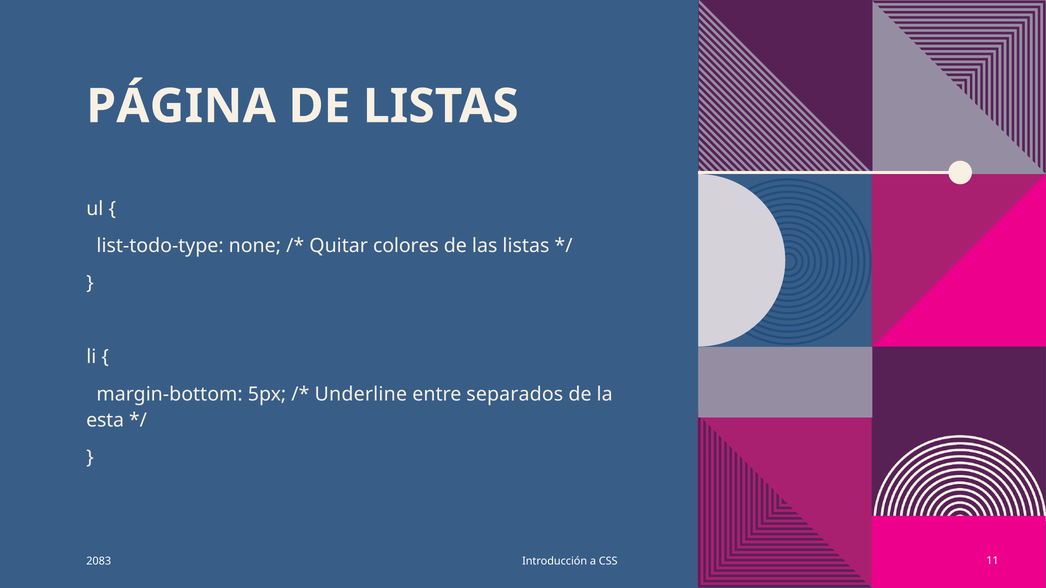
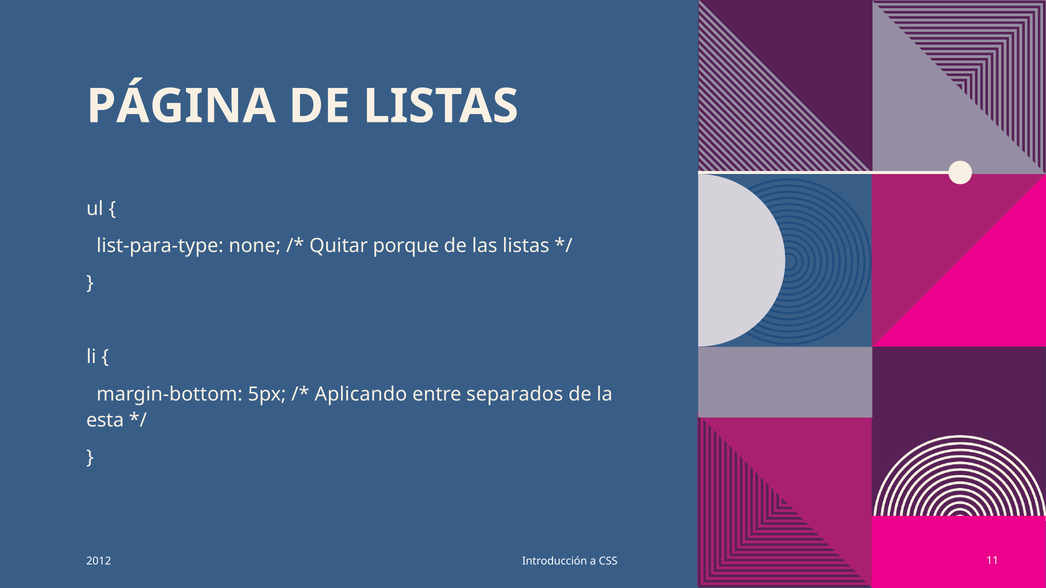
list-todo-type: list-todo-type -> list-para-type
colores: colores -> porque
Underline: Underline -> Aplicando
2083: 2083 -> 2012
